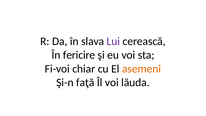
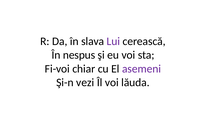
fericire: fericire -> nespus
asemeni colour: orange -> purple
faţă: faţă -> vezi
